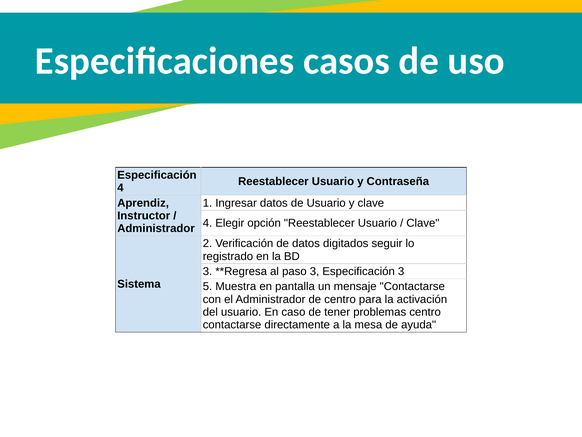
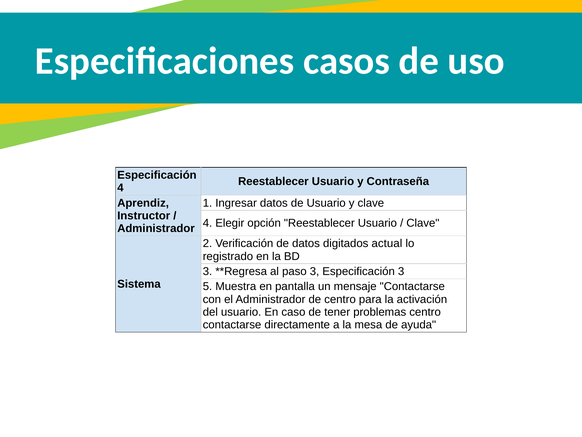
seguir: seguir -> actual
